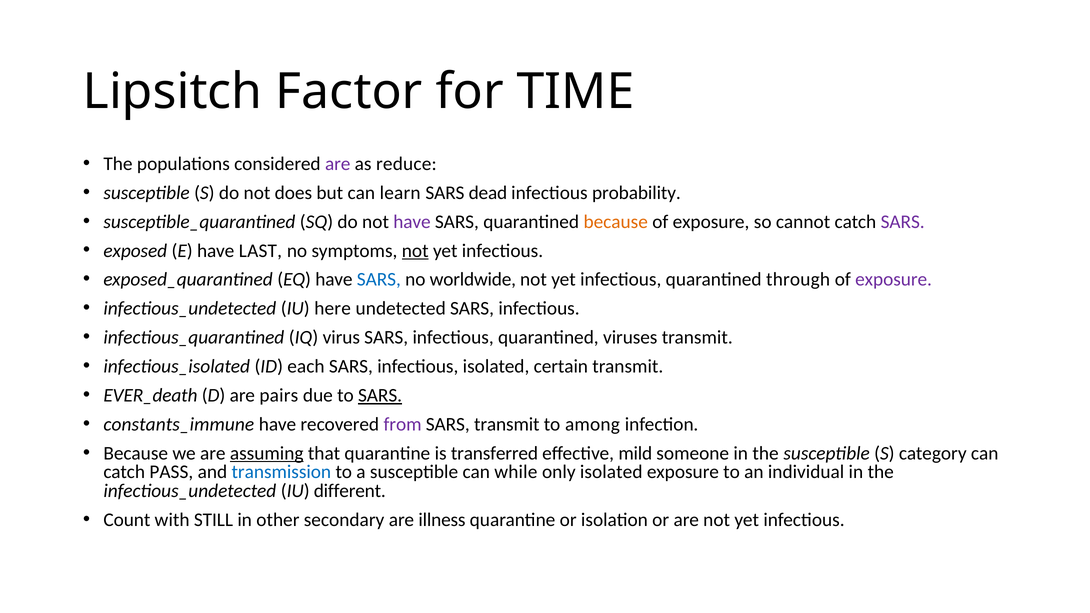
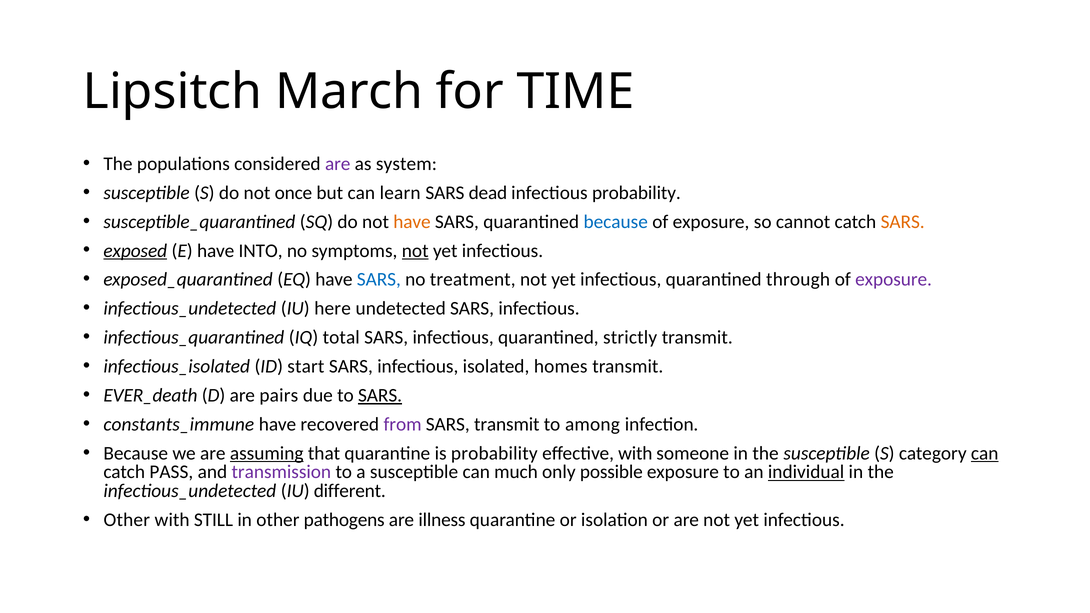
Factor: Factor -> March
reduce: reduce -> system
does: does -> once
have at (412, 222) colour: purple -> orange
because at (616, 222) colour: orange -> blue
SARS at (903, 222) colour: purple -> orange
exposed underline: none -> present
LAST: LAST -> INTO
worldwide: worldwide -> treatment
virus: virus -> total
viruses: viruses -> strictly
each: each -> start
certain: certain -> homes
is transferred: transferred -> probability
effective mild: mild -> with
can at (985, 453) underline: none -> present
transmission colour: blue -> purple
while: while -> much
only isolated: isolated -> possible
individual underline: none -> present
Count at (127, 520): Count -> Other
secondary: secondary -> pathogens
